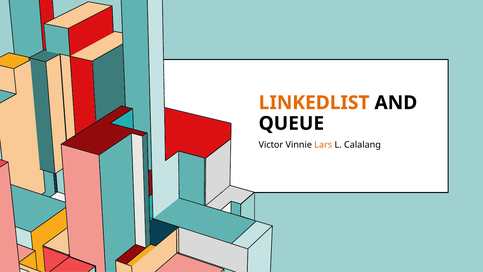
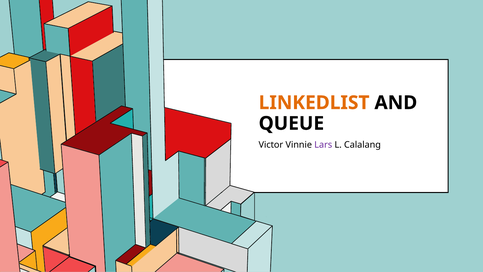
Lars colour: orange -> purple
